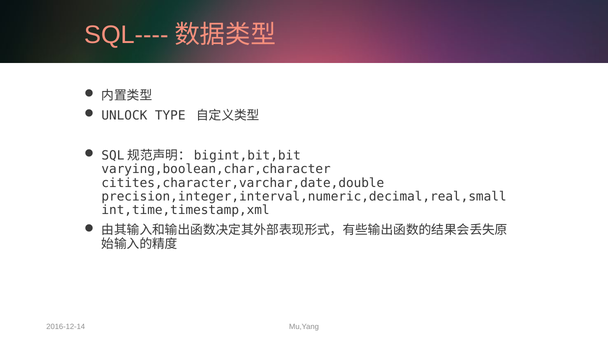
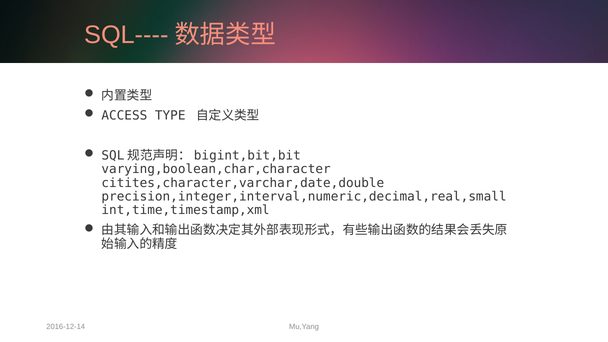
UNLOCK: UNLOCK -> ACCESS
